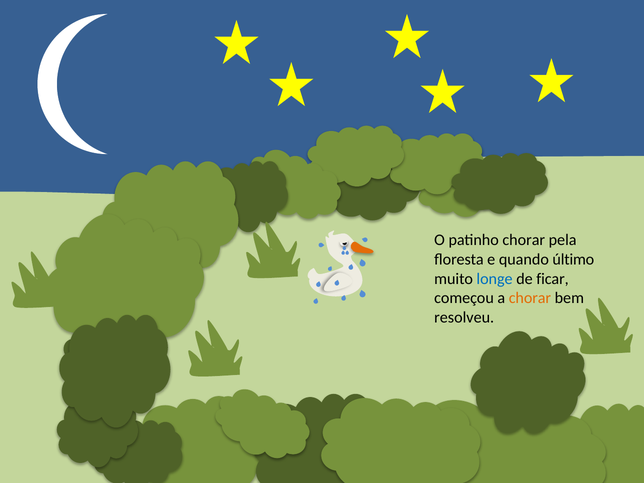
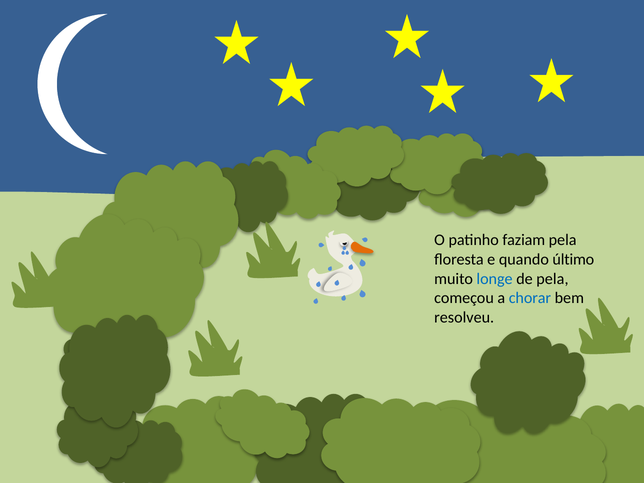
patinho chorar: chorar -> faziam
de ficar: ficar -> pela
chorar at (530, 298) colour: orange -> blue
